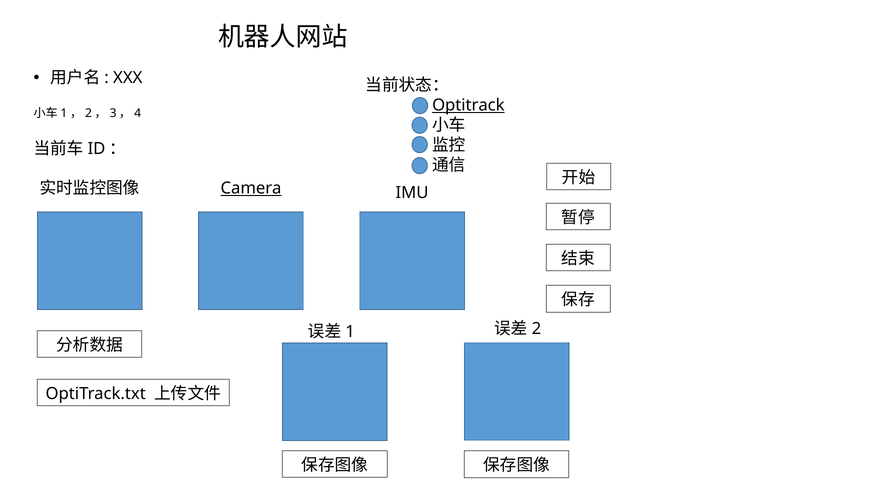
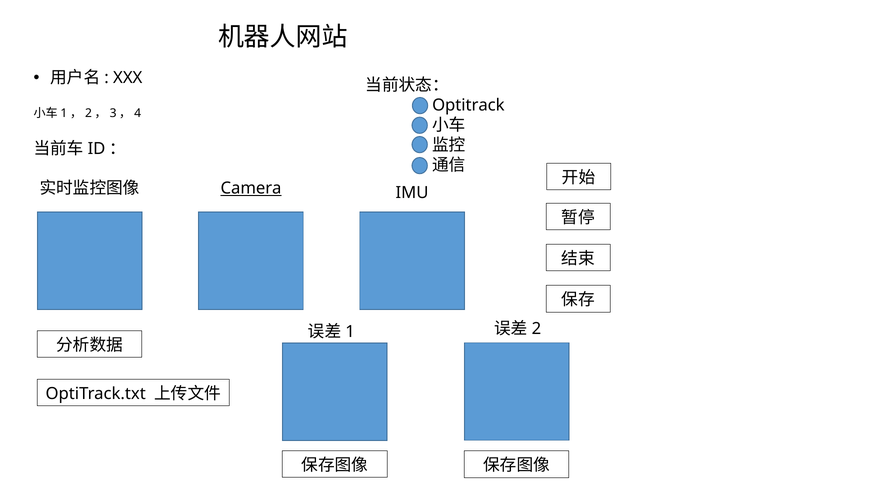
Optitrack underline: present -> none
